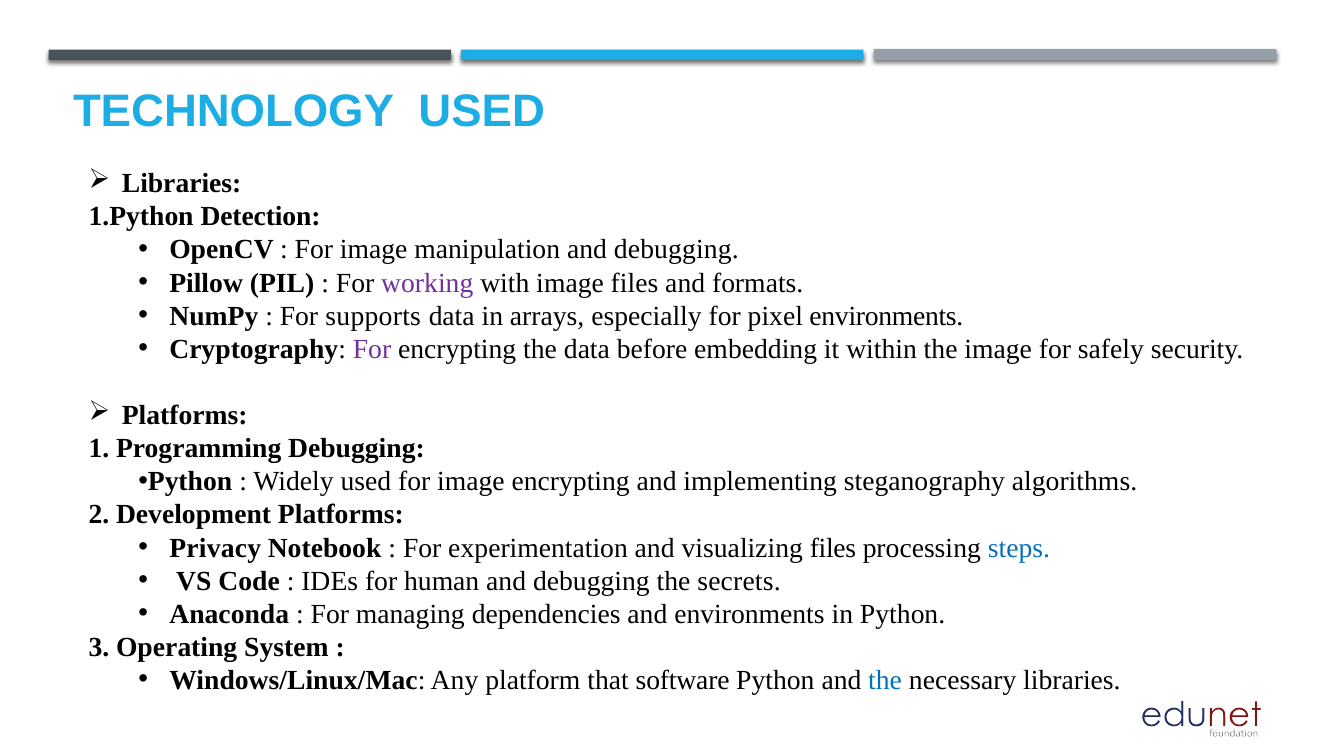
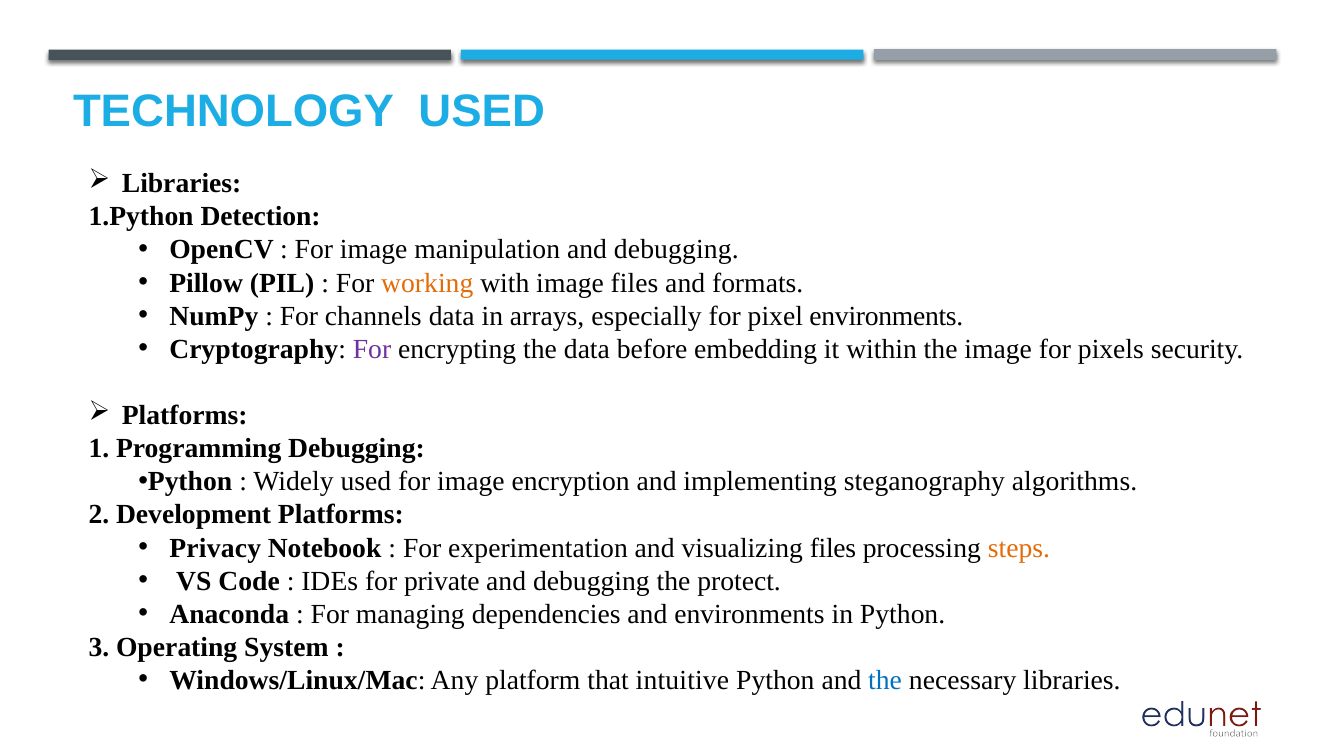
working colour: purple -> orange
supports: supports -> channels
safely: safely -> pixels
image encrypting: encrypting -> encryption
steps colour: blue -> orange
human: human -> private
secrets: secrets -> protect
software: software -> intuitive
